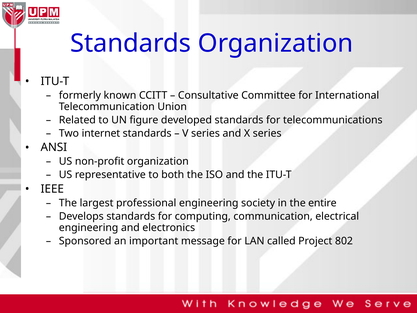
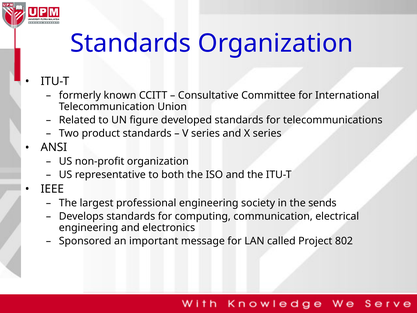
internet: internet -> product
entire: entire -> sends
